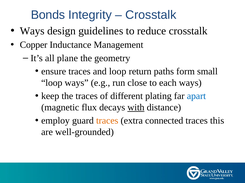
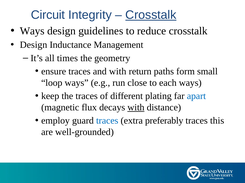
Bonds: Bonds -> Circuit
Crosstalk at (151, 15) underline: none -> present
Copper at (34, 45): Copper -> Design
plane: plane -> times
and loop: loop -> with
traces at (107, 121) colour: orange -> blue
connected: connected -> preferably
